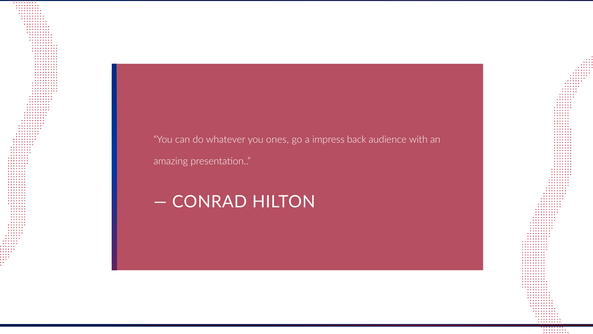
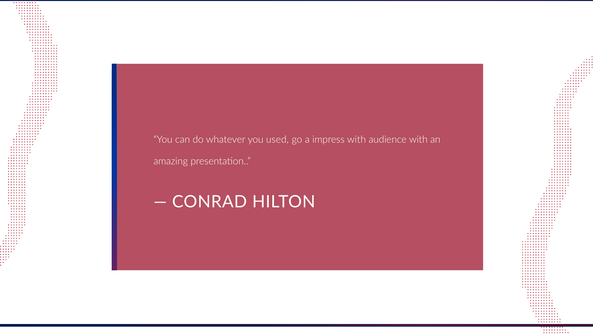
ones: ones -> used
impress back: back -> with
